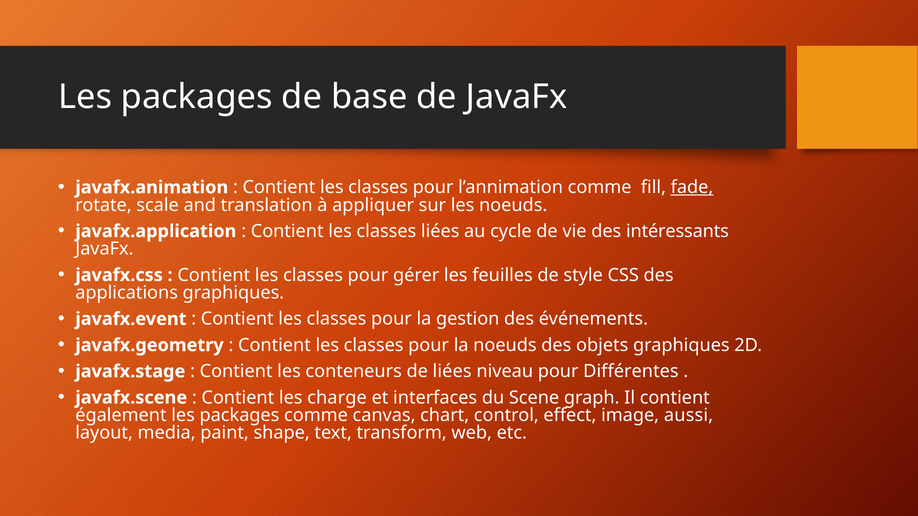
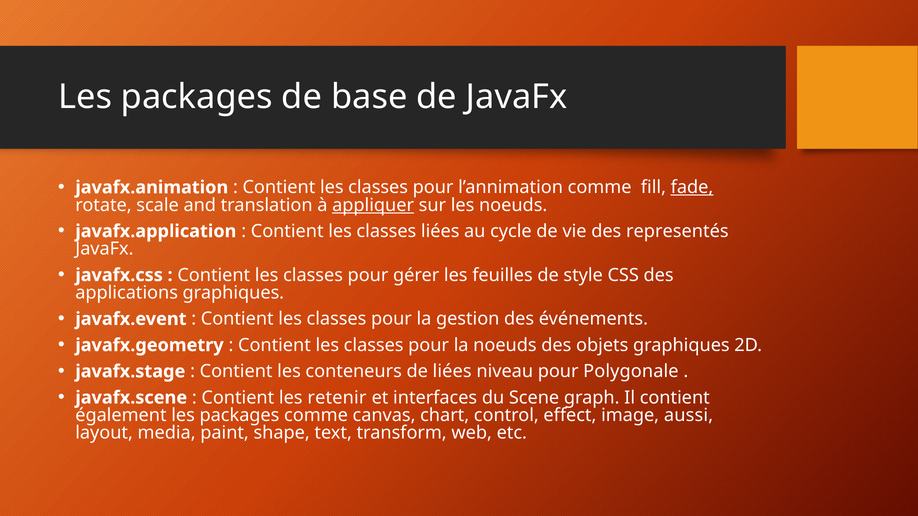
appliquer underline: none -> present
intéressants: intéressants -> representés
Différentes: Différentes -> Polygonale
charge: charge -> retenir
